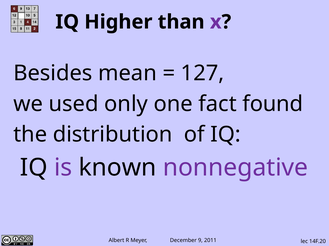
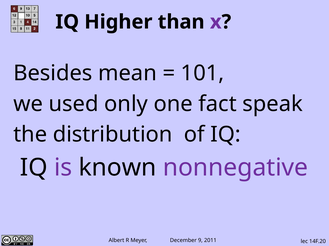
127: 127 -> 101
found: found -> speak
